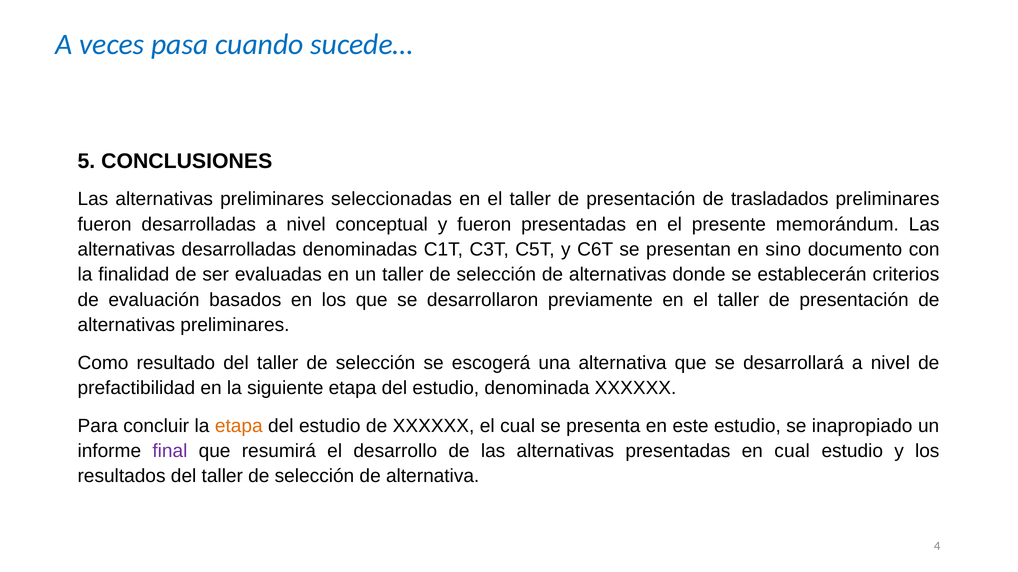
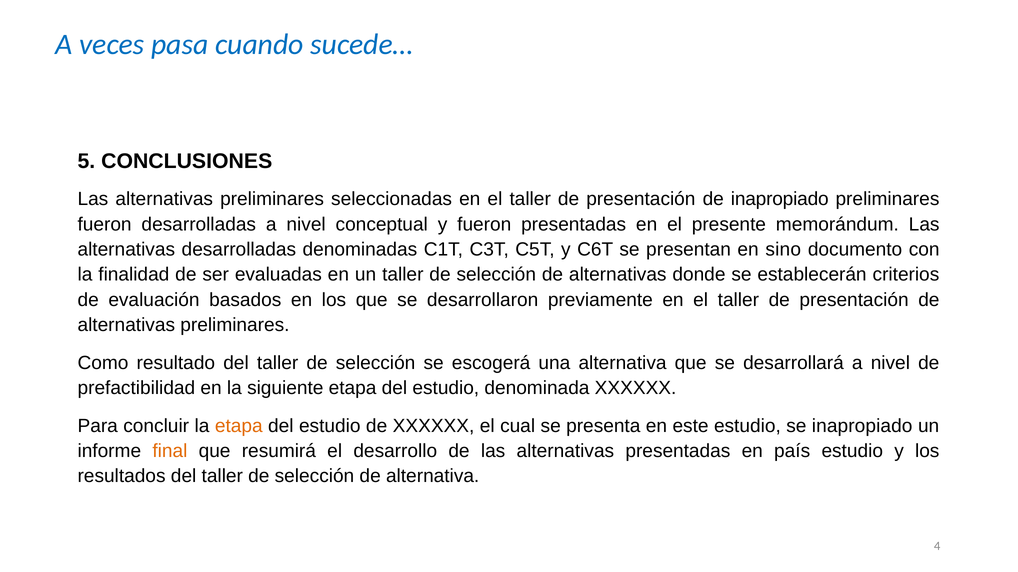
de trasladados: trasladados -> inapropiado
final colour: purple -> orange
en cual: cual -> país
